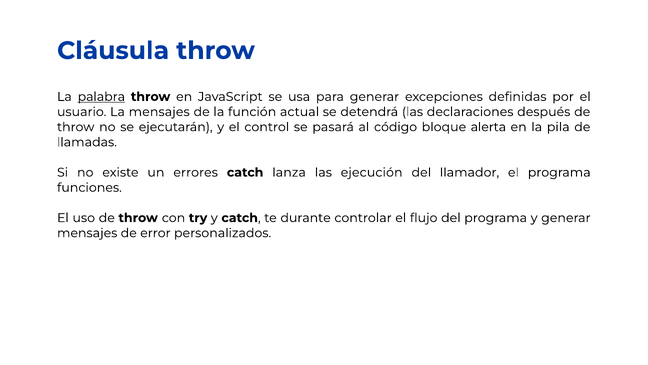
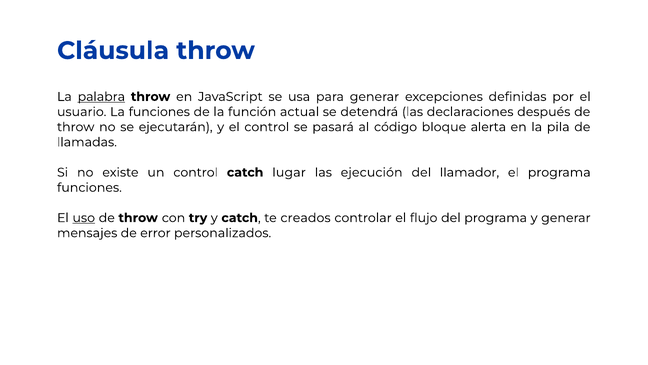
La mensajes: mensajes -> funciones
un errores: errores -> control
lanza: lanza -> lugar
uso underline: none -> present
durante: durante -> creados
